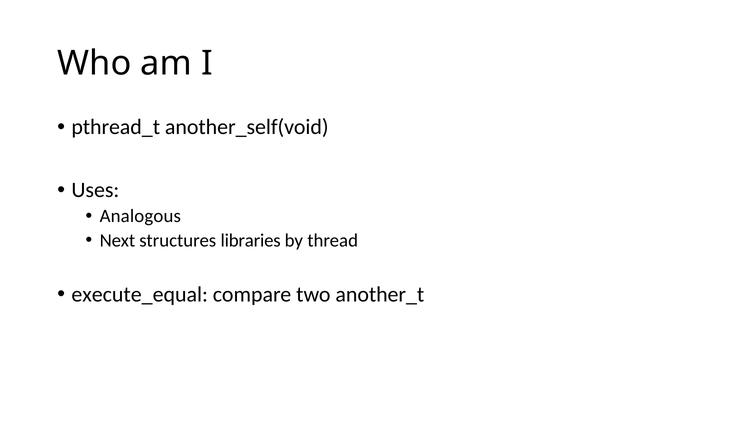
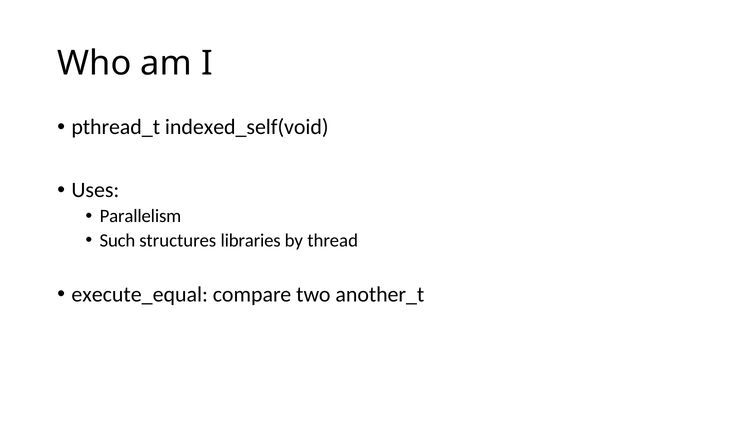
another_self(void: another_self(void -> indexed_self(void
Analogous: Analogous -> Parallelism
Next: Next -> Such
